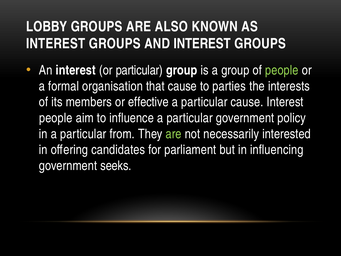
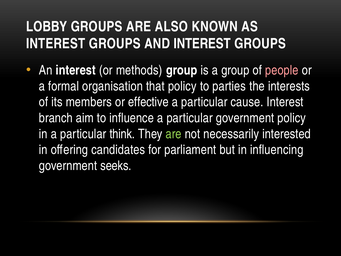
or particular: particular -> methods
people at (282, 70) colour: light green -> pink
that cause: cause -> policy
people at (56, 118): people -> branch
from: from -> think
